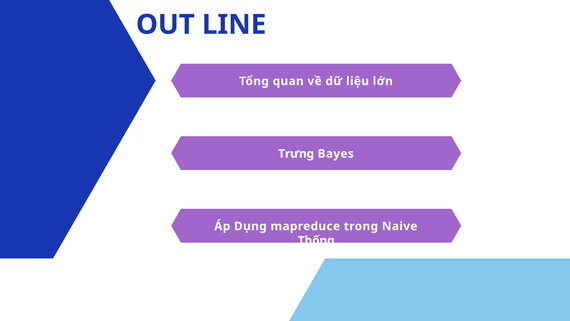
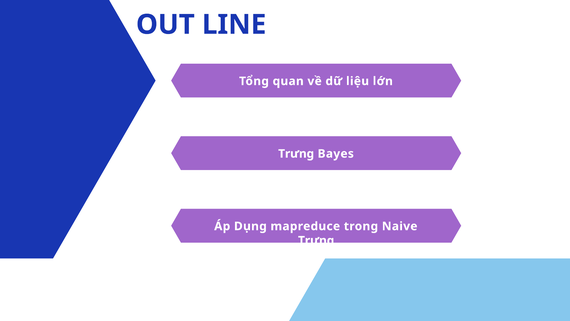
Thống at (316, 240): Thống -> Trưng
